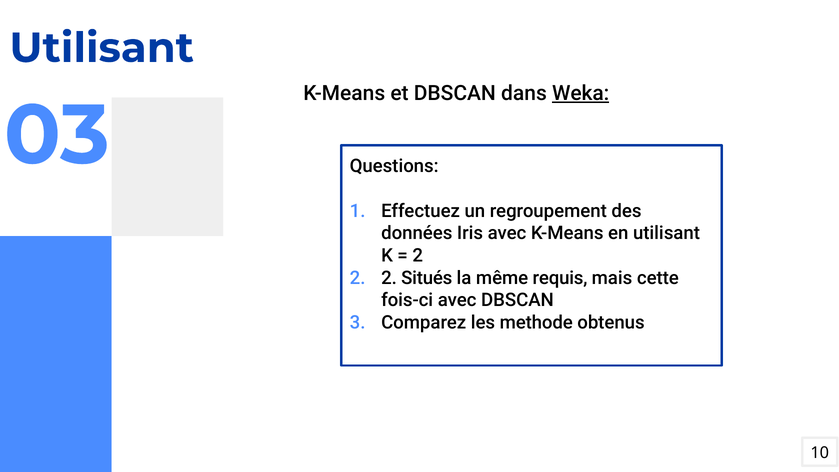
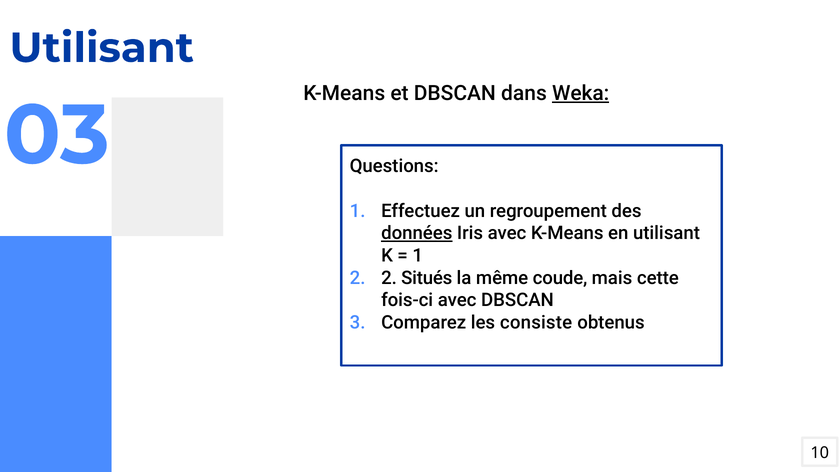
données underline: none -> present
2 at (418, 256): 2 -> 1
requis: requis -> coude
methode: methode -> consiste
